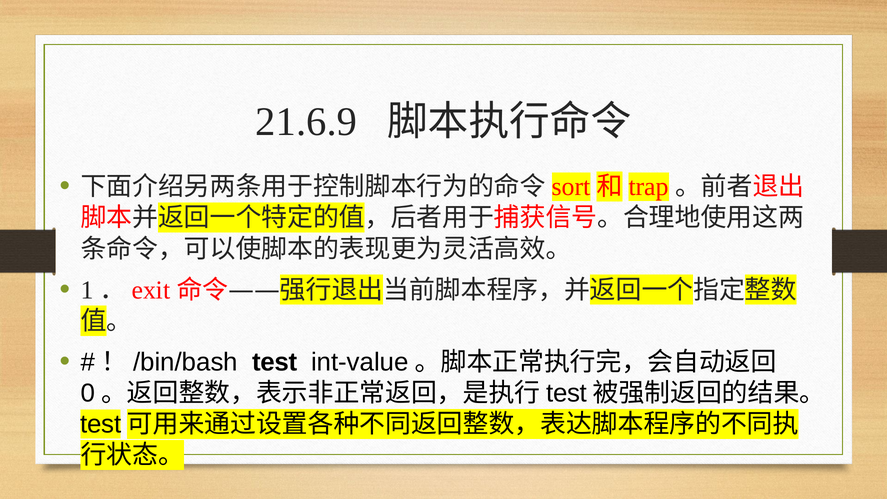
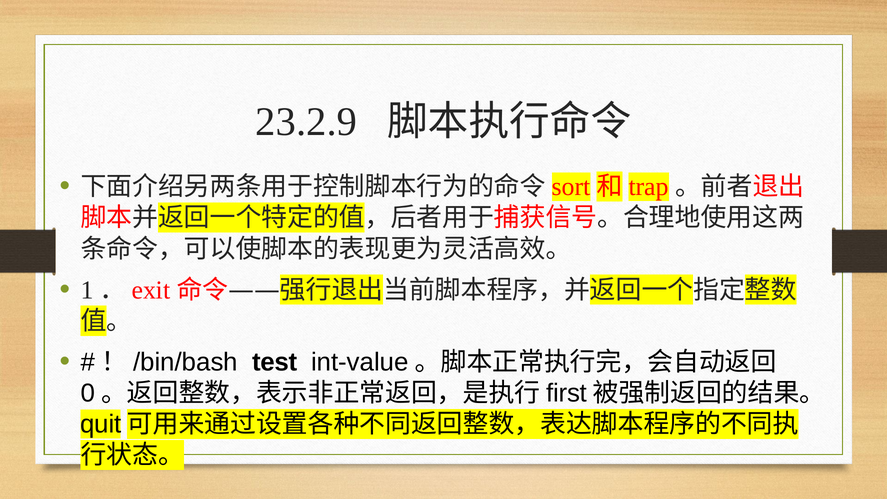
21.6.9: 21.6.9 -> 23.2.9
test at (567, 393): test -> first
test at (101, 424): test -> quit
